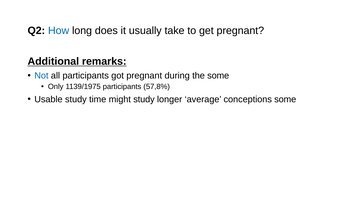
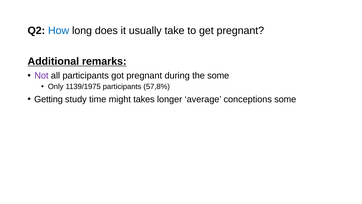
Not colour: blue -> purple
Usable: Usable -> Getting
might study: study -> takes
